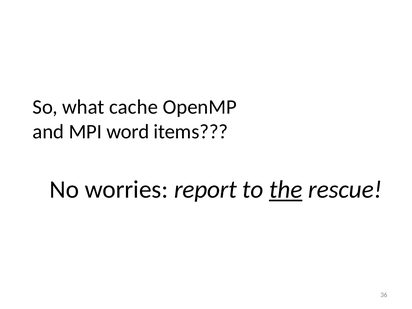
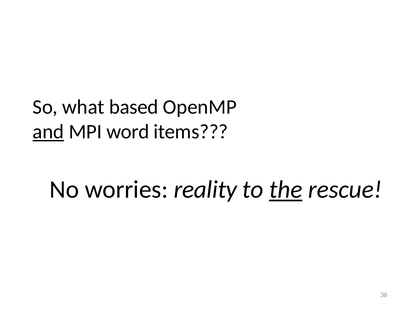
cache: cache -> based
and underline: none -> present
report: report -> reality
